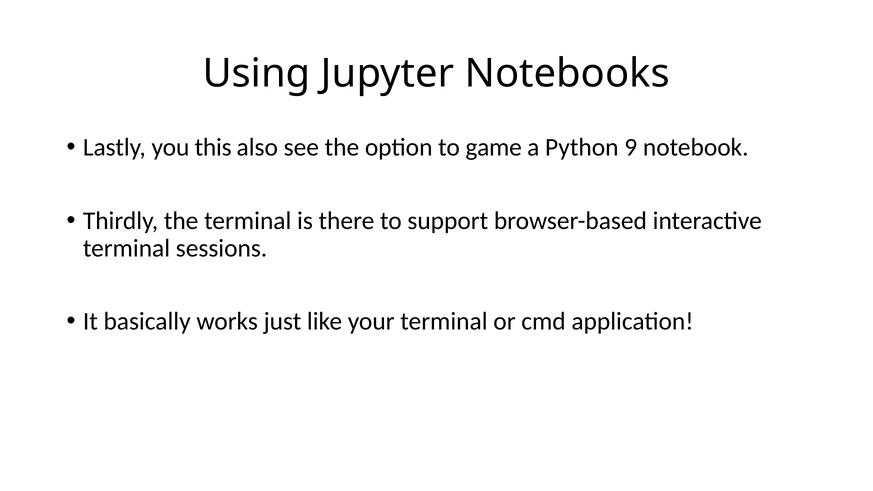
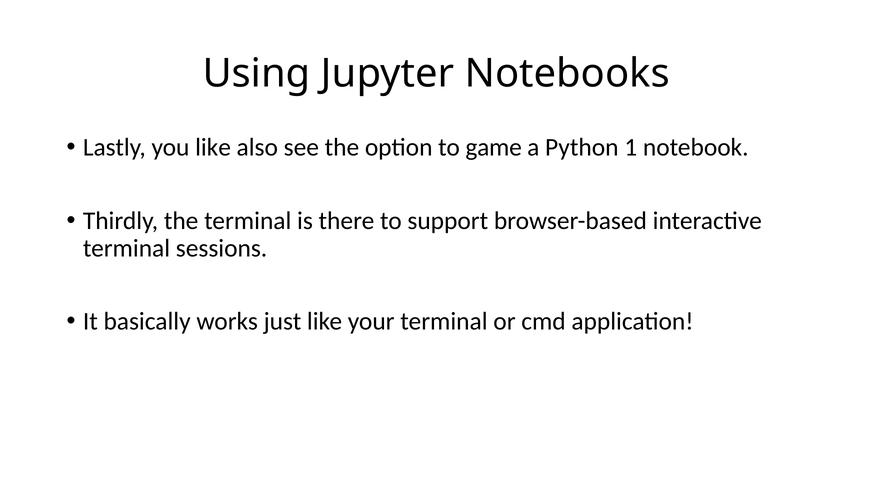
you this: this -> like
9: 9 -> 1
